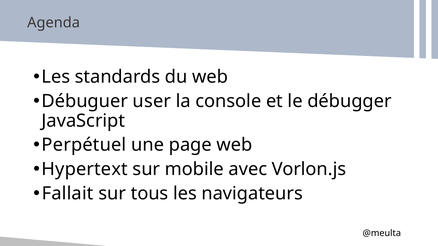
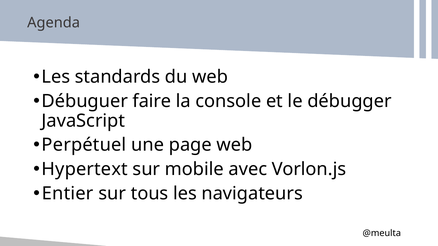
user: user -> faire
Fallait: Fallait -> Entier
